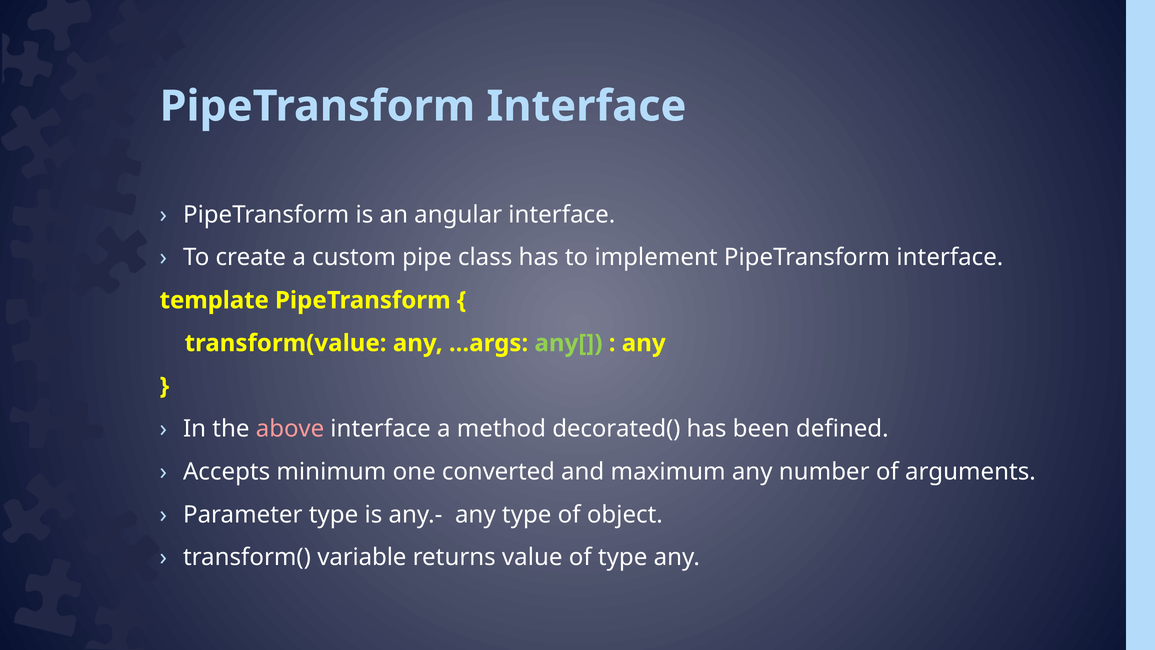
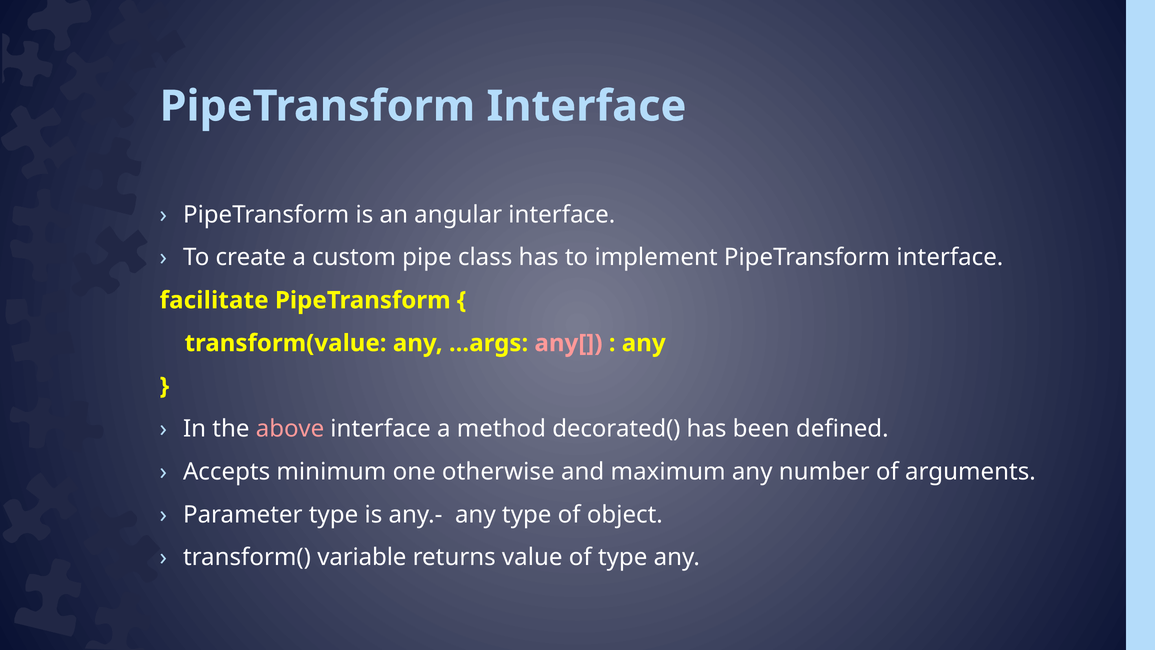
template: template -> facilitate
any[ colour: light green -> pink
converted: converted -> otherwise
